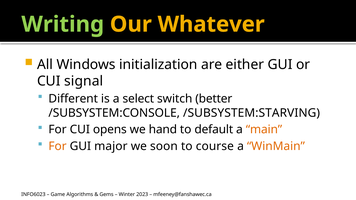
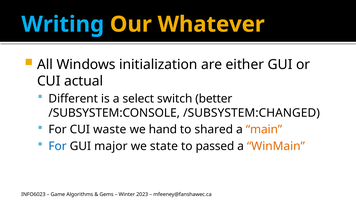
Writing colour: light green -> light blue
signal: signal -> actual
/SUBSYSTEM:STARVING: /SUBSYSTEM:STARVING -> /SUBSYSTEM:CHANGED
opens: opens -> waste
default: default -> shared
For at (58, 146) colour: orange -> blue
soon: soon -> state
course: course -> passed
